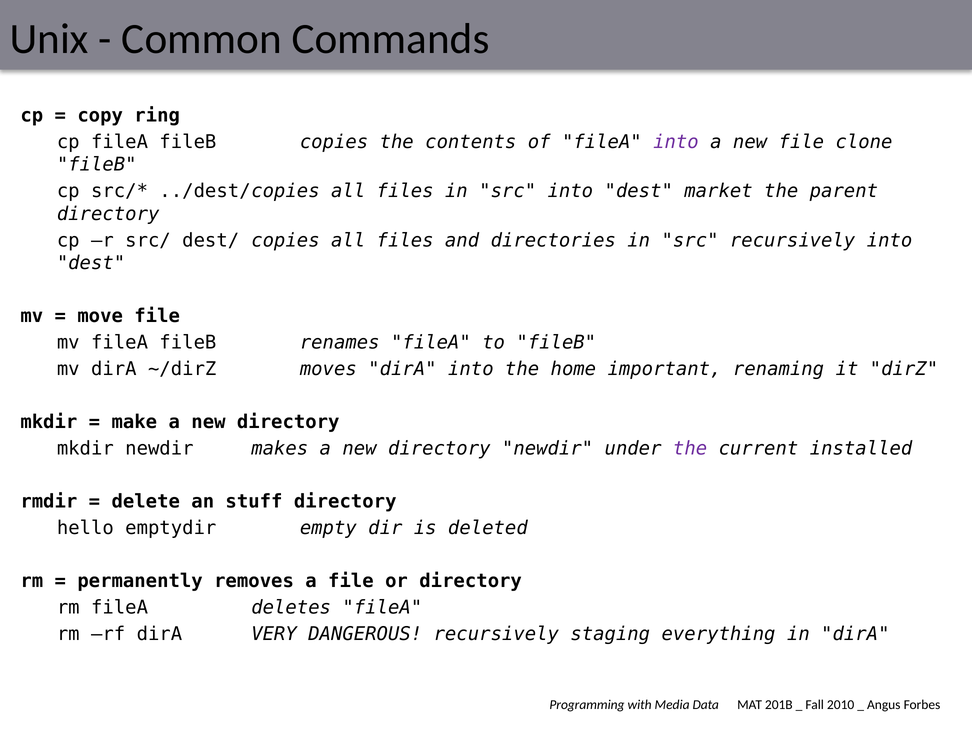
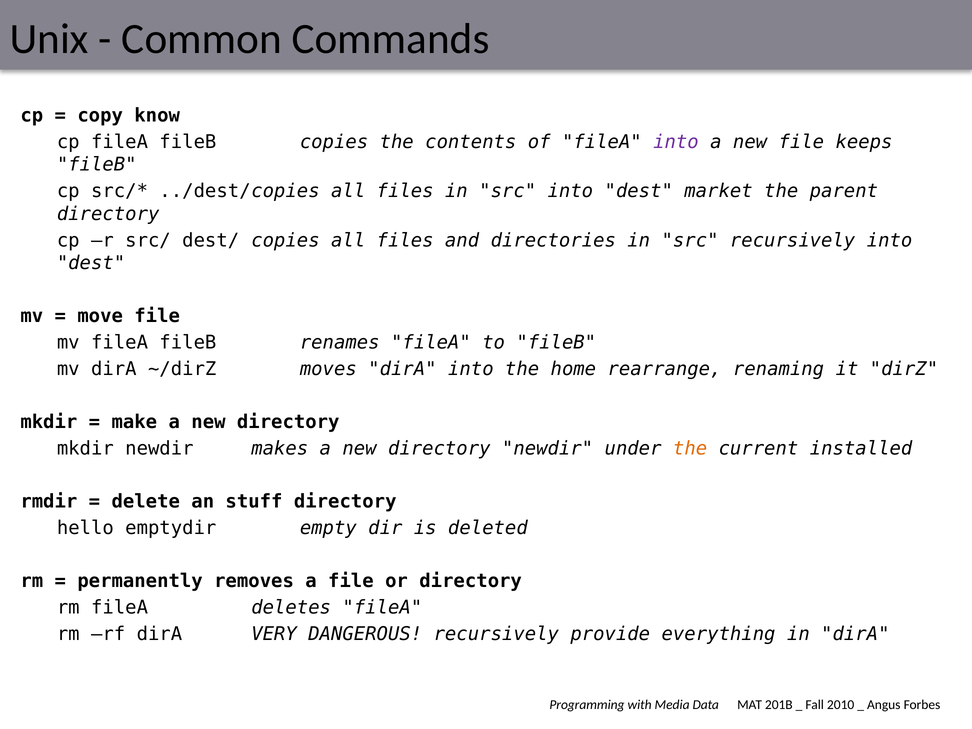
ring: ring -> know
clone: clone -> keeps
important: important -> rearrange
the at (690, 448) colour: purple -> orange
staging: staging -> provide
